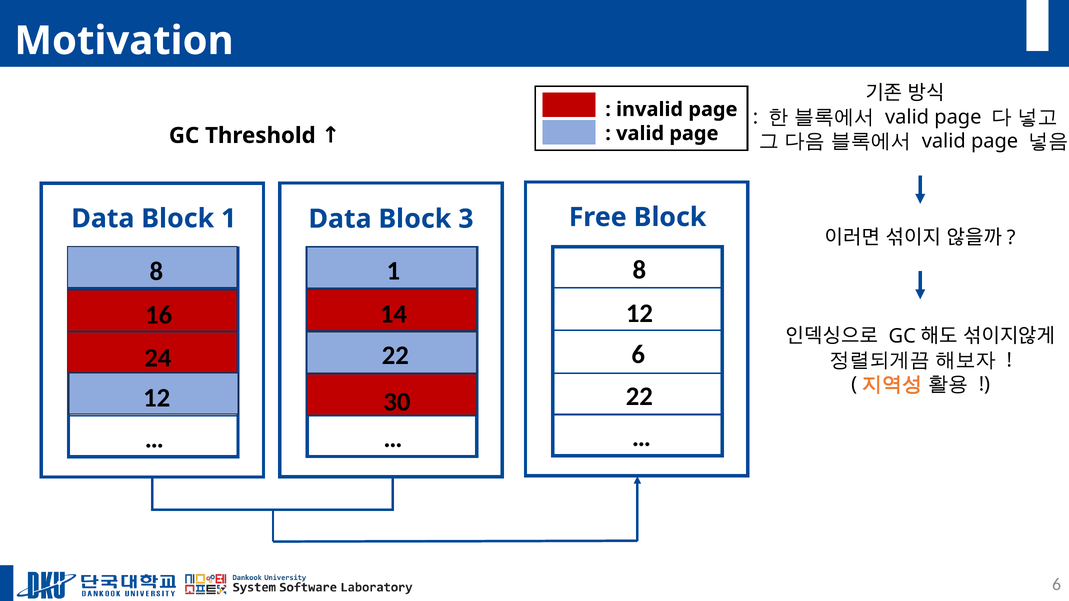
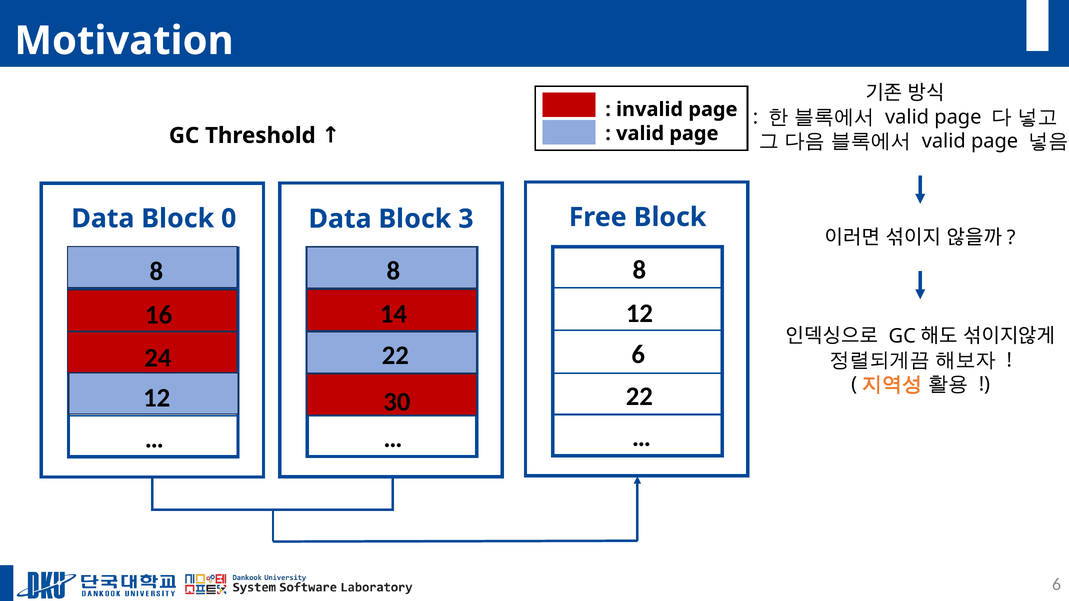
Block 1: 1 -> 0
8 1: 1 -> 8
